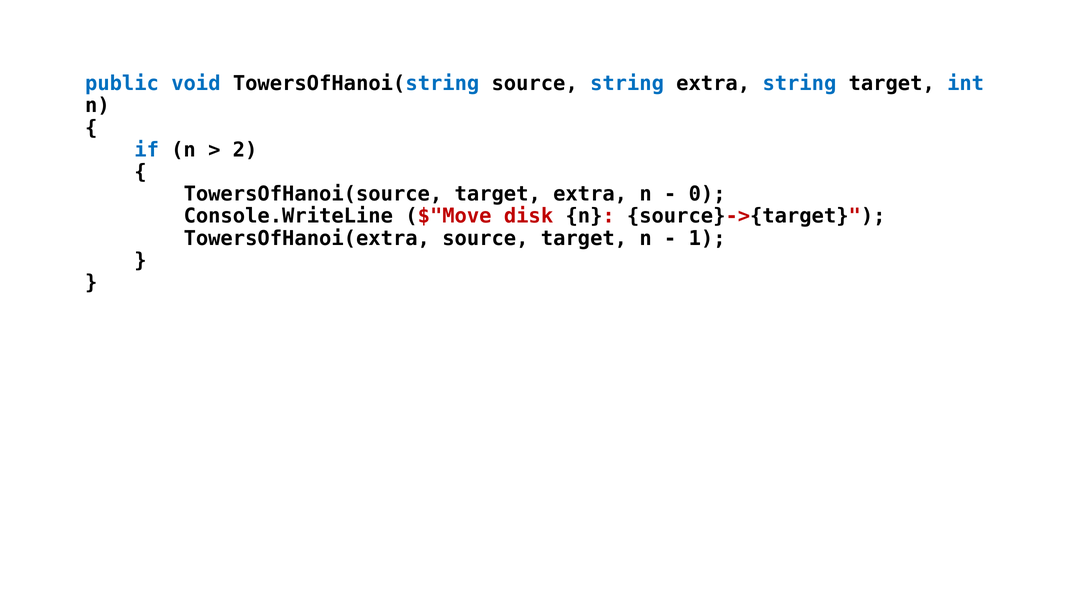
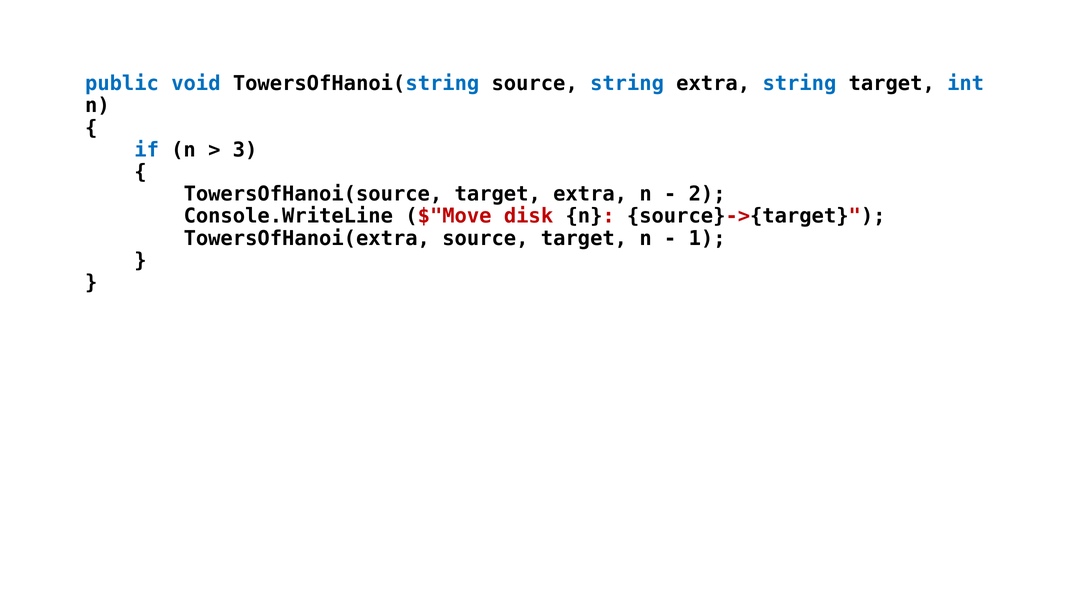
2: 2 -> 3
0: 0 -> 2
